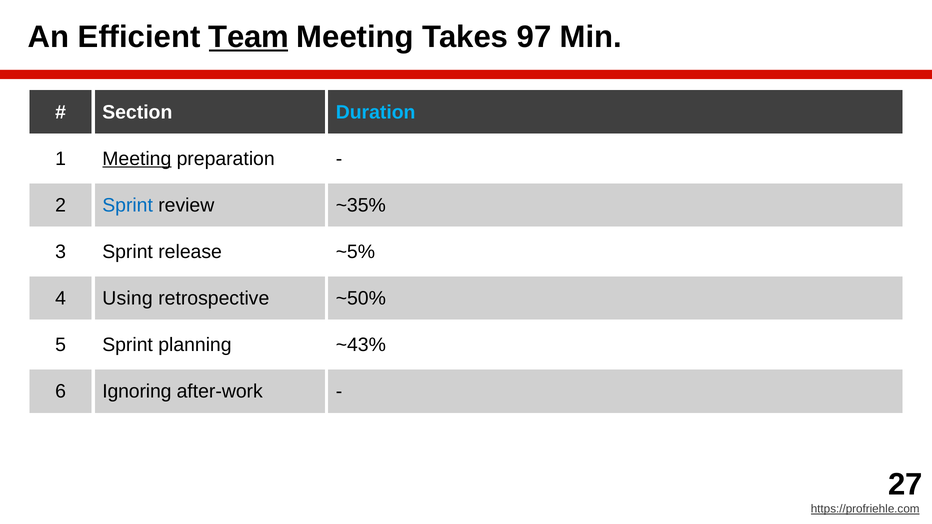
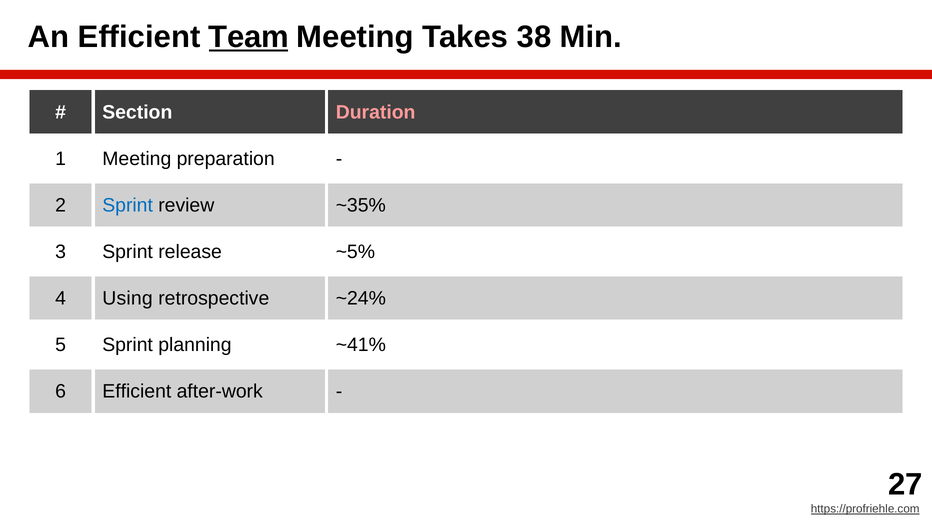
97: 97 -> 38
Duration colour: light blue -> pink
Meeting at (137, 159) underline: present -> none
~50%: ~50% -> ~24%
~43%: ~43% -> ~41%
6 Ignoring: Ignoring -> Efficient
